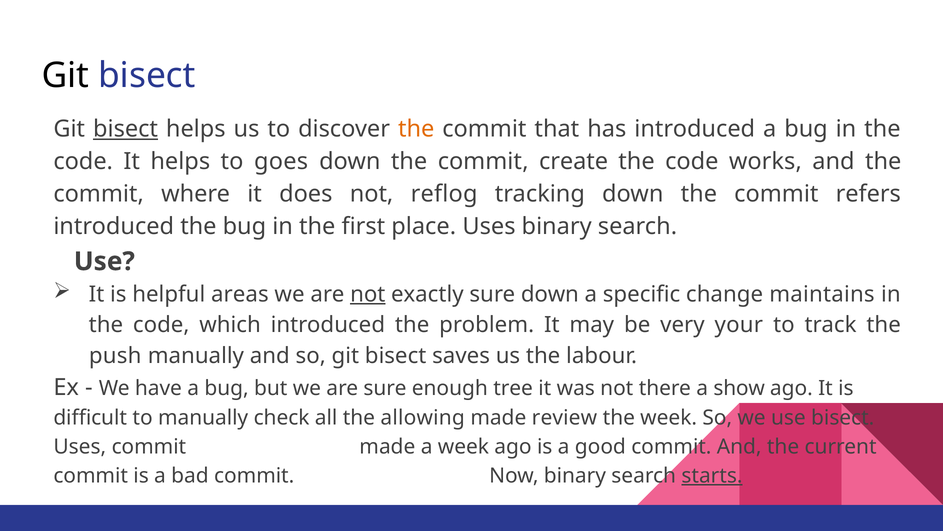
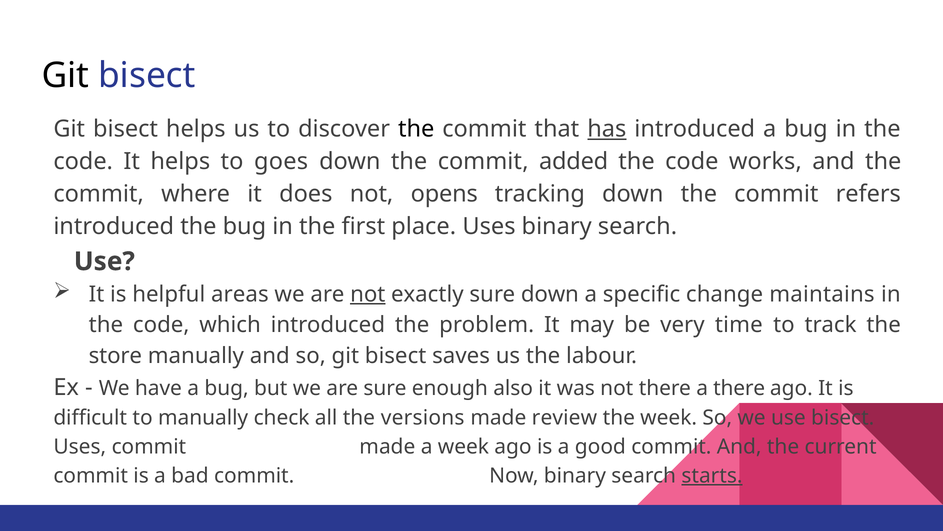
bisect at (126, 129) underline: present -> none
the at (416, 129) colour: orange -> black
has underline: none -> present
create: create -> added
reflog: reflog -> opens
your: your -> time
push: push -> store
tree: tree -> also
a show: show -> there
allowing: allowing -> versions
